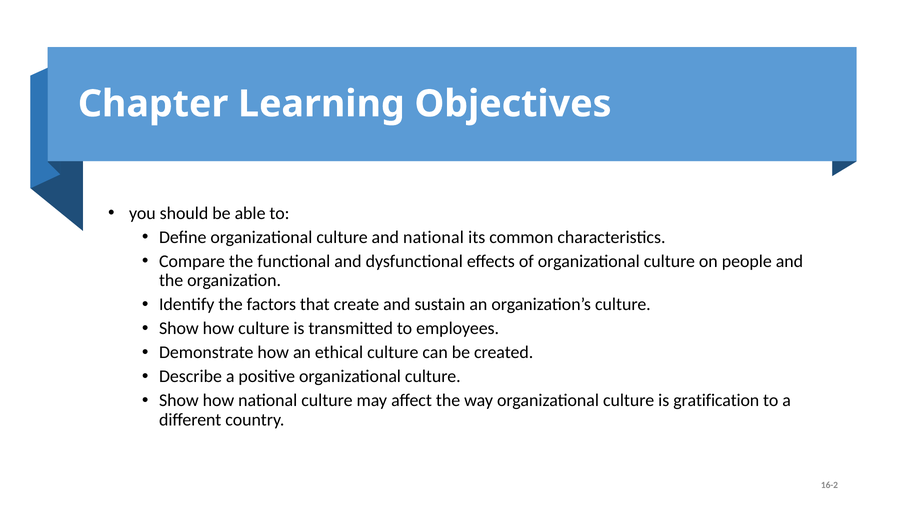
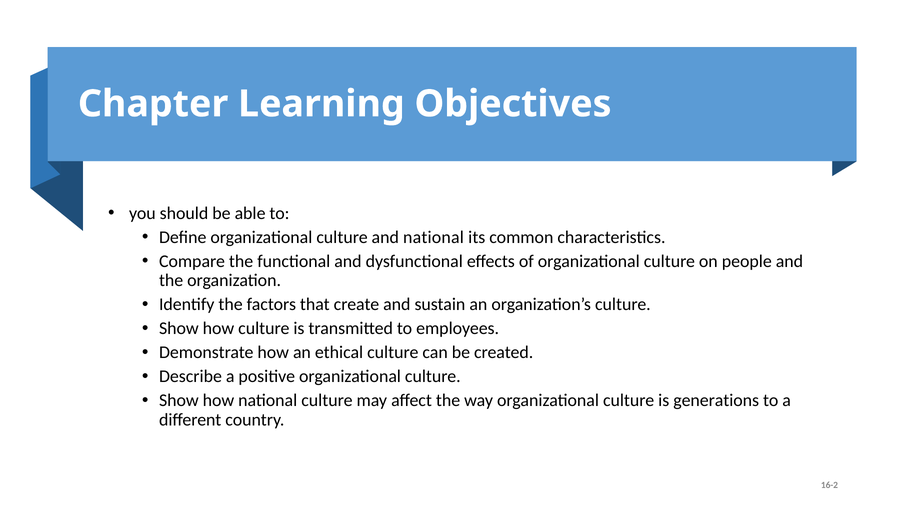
gratification: gratification -> generations
